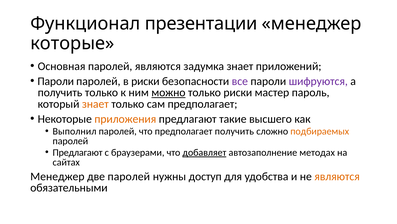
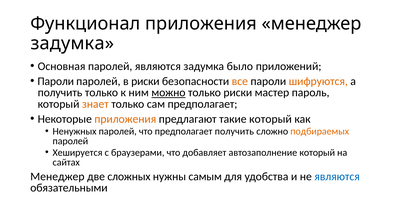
Функционал презентации: презентации -> приложения
которые at (72, 43): которые -> задумка
задумка знает: знает -> было
все colour: purple -> orange
шифруются colour: purple -> orange
такие высшего: высшего -> который
Выполнил: Выполнил -> Ненужных
Предлагают at (78, 152): Предлагают -> Хешируется
добавляет underline: present -> none
автозаполнение методах: методах -> который
две паролей: паролей -> сложных
доступ: доступ -> самым
являются at (337, 176) colour: orange -> blue
